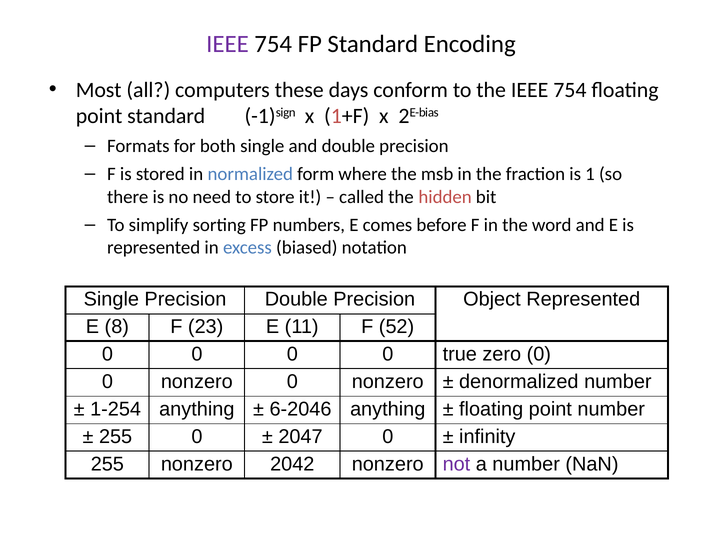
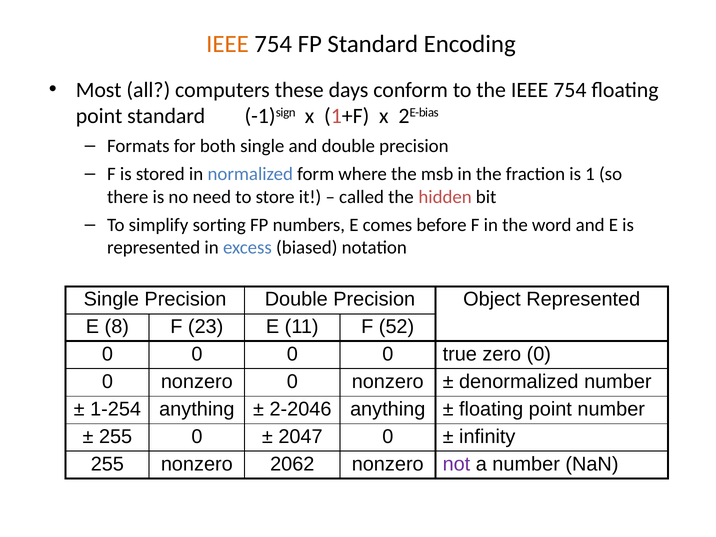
IEEE at (227, 44) colour: purple -> orange
6-2046: 6-2046 -> 2-2046
2042: 2042 -> 2062
